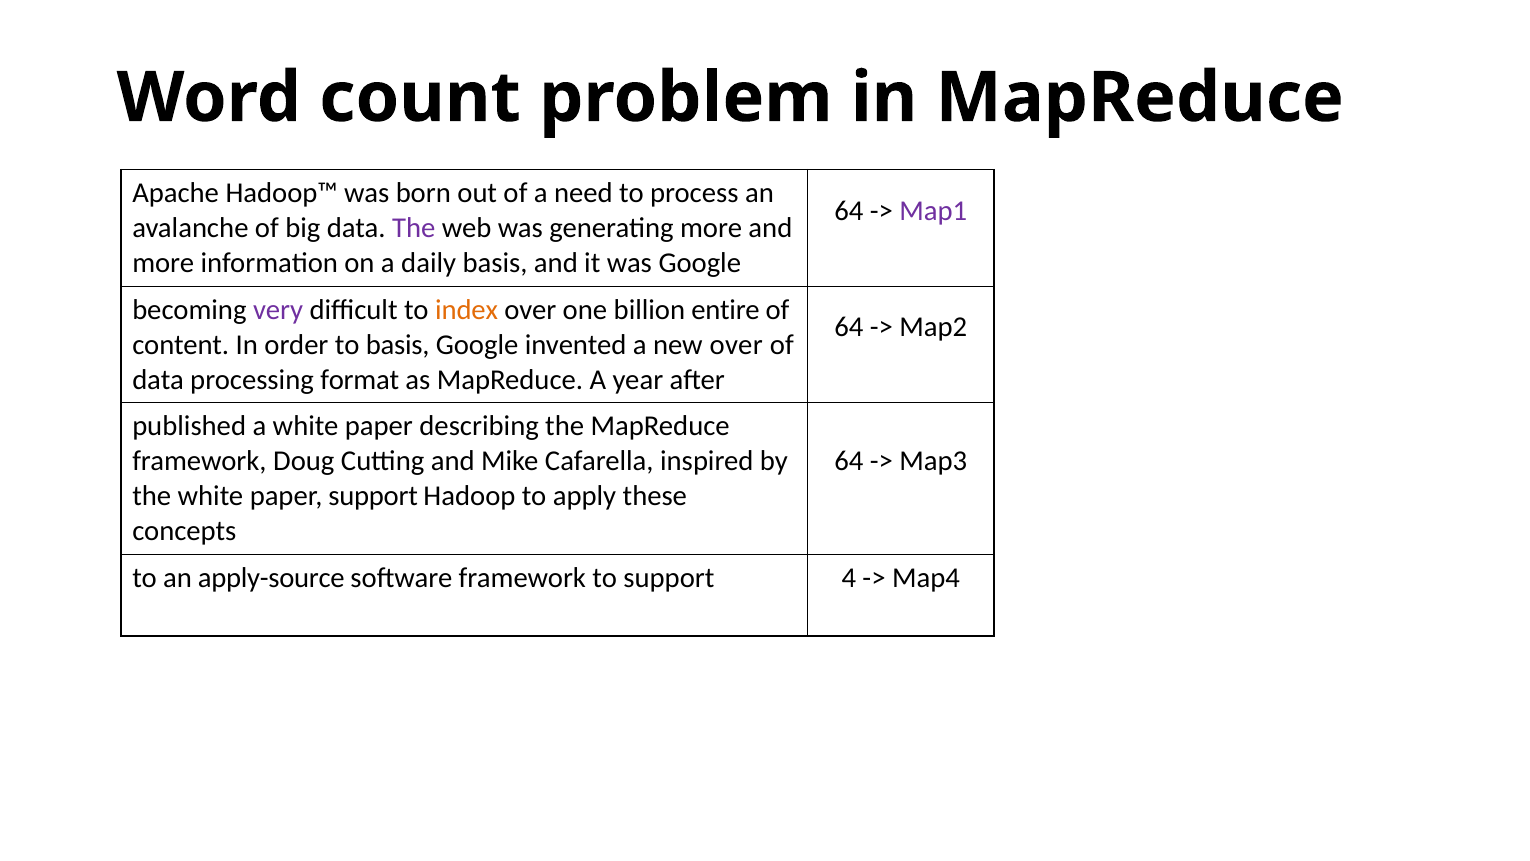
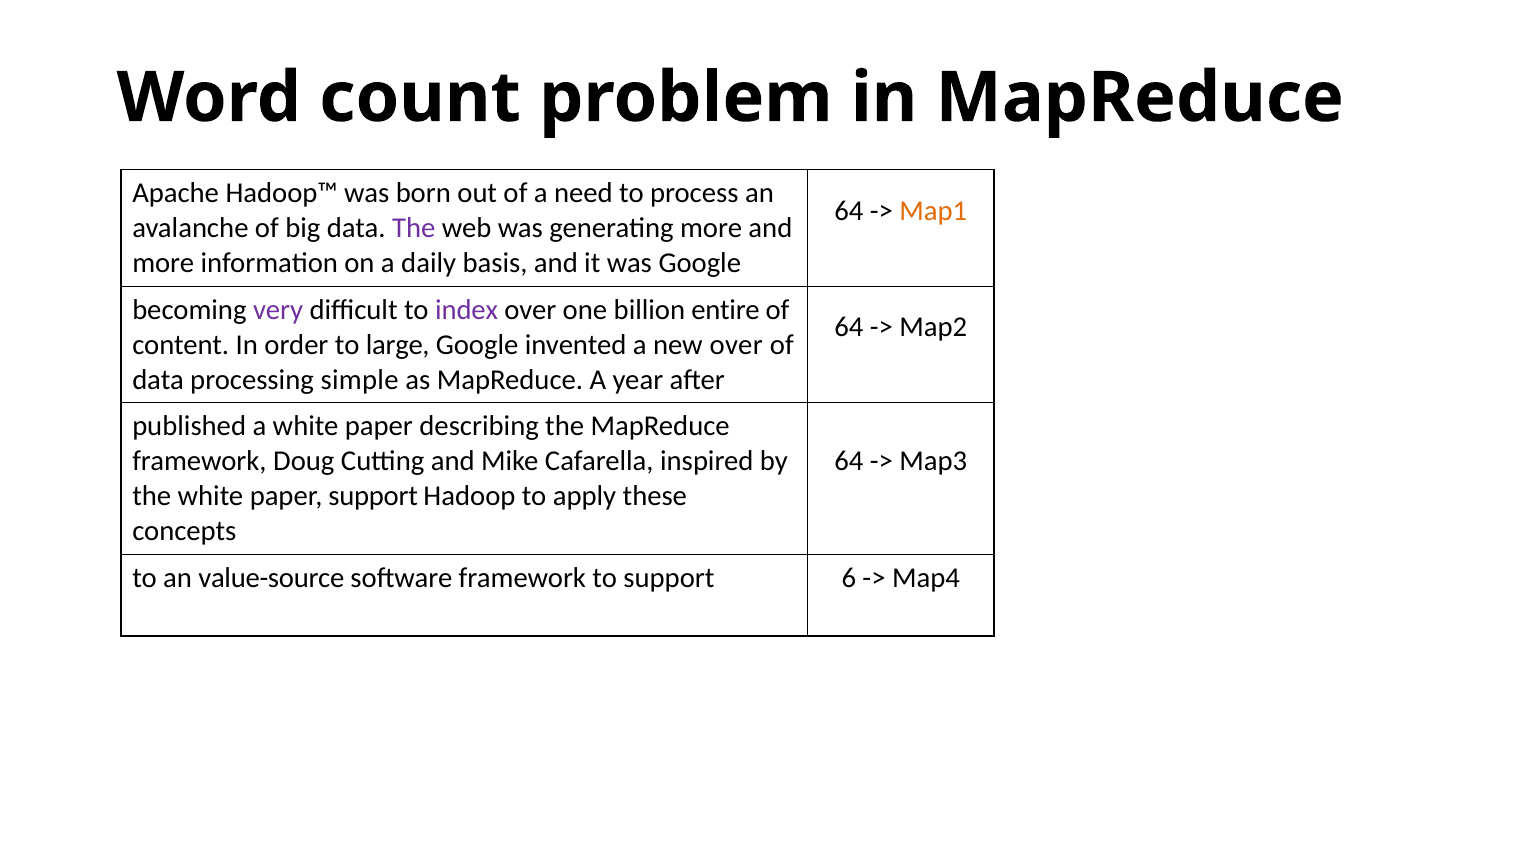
Map1 colour: purple -> orange
index colour: orange -> purple
to basis: basis -> large
format: format -> simple
apply-source: apply-source -> value-source
4: 4 -> 6
